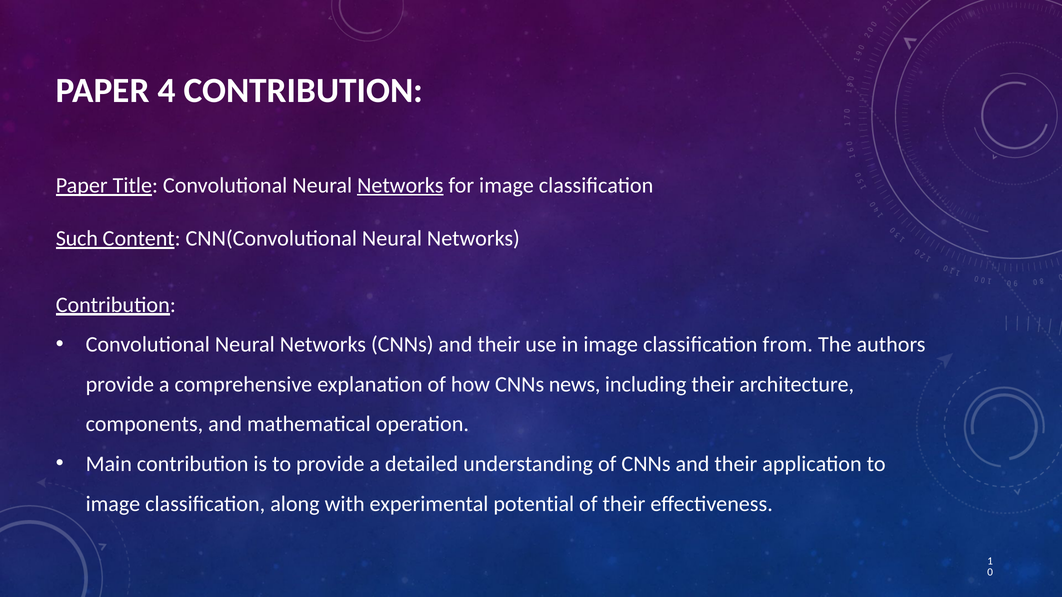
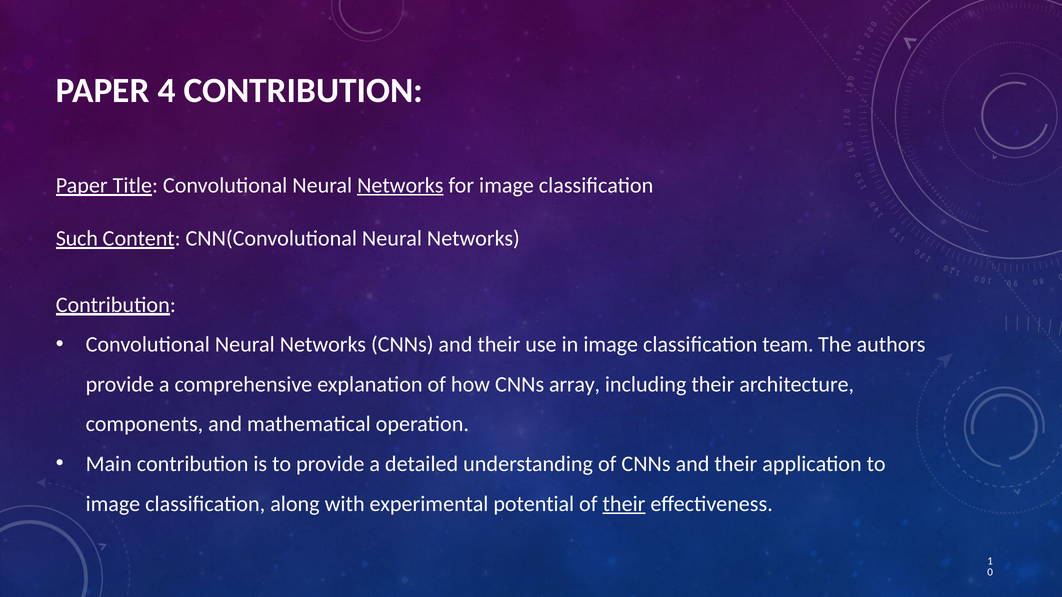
from: from -> team
news: news -> array
their at (624, 504) underline: none -> present
